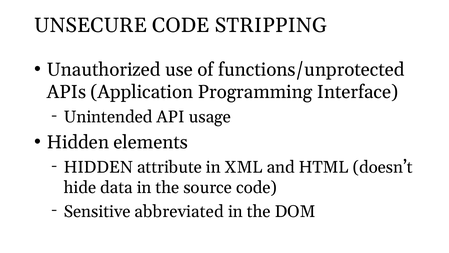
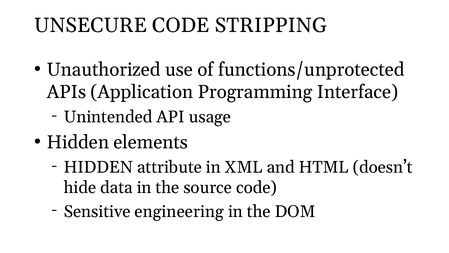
abbreviated: abbreviated -> engineering
